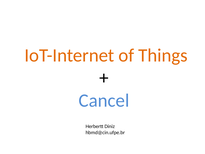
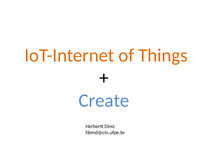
Cancel: Cancel -> Create
